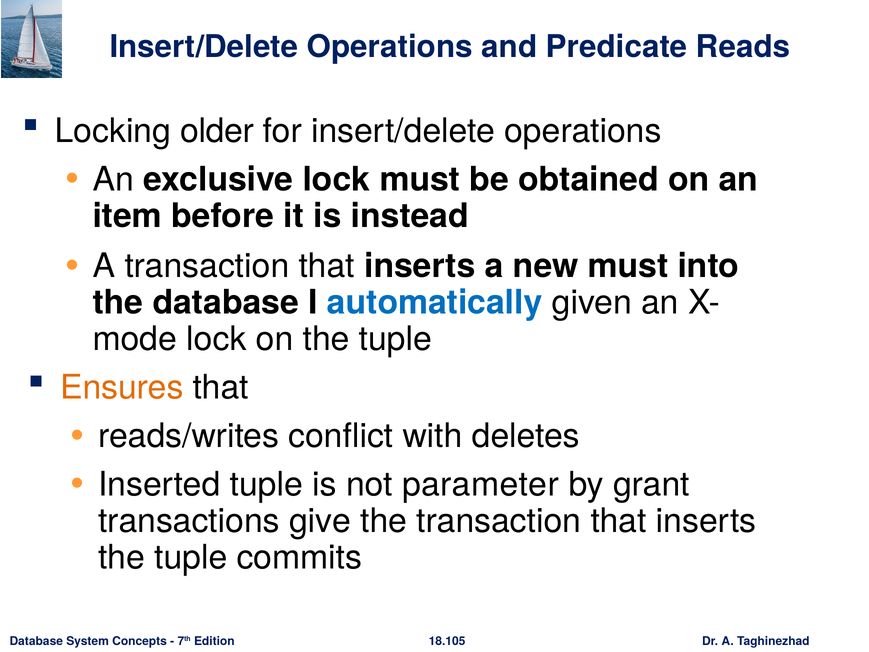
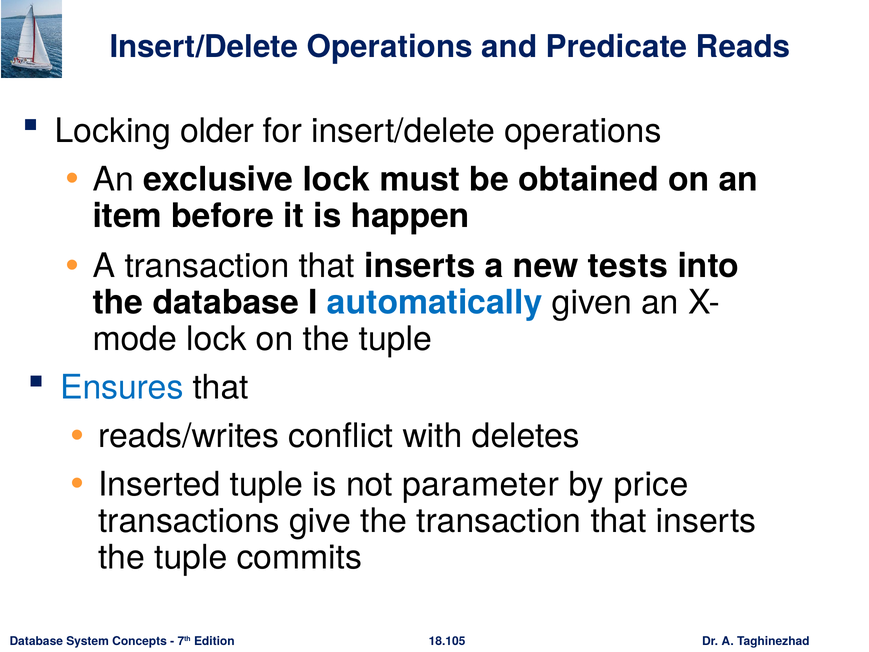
instead: instead -> happen
new must: must -> tests
Ensures colour: orange -> blue
grant: grant -> price
